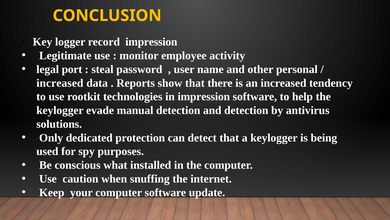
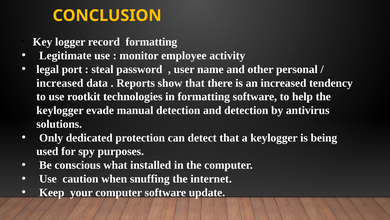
record impression: impression -> formatting
in impression: impression -> formatting
